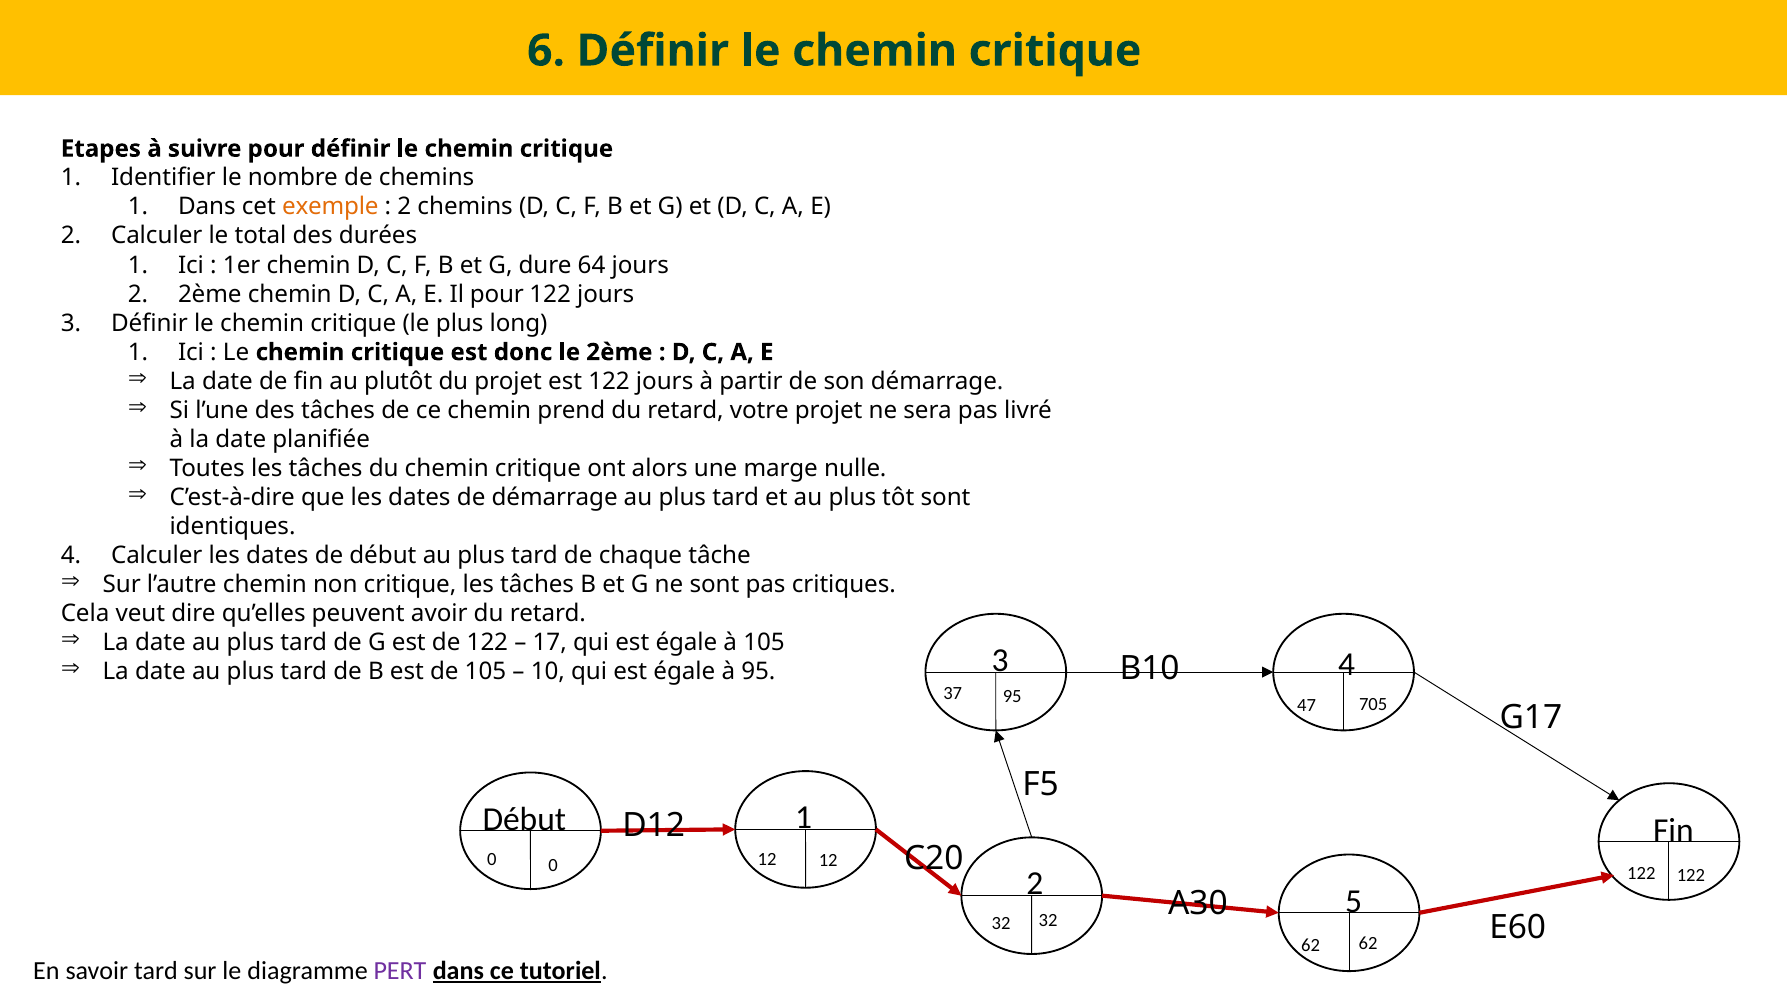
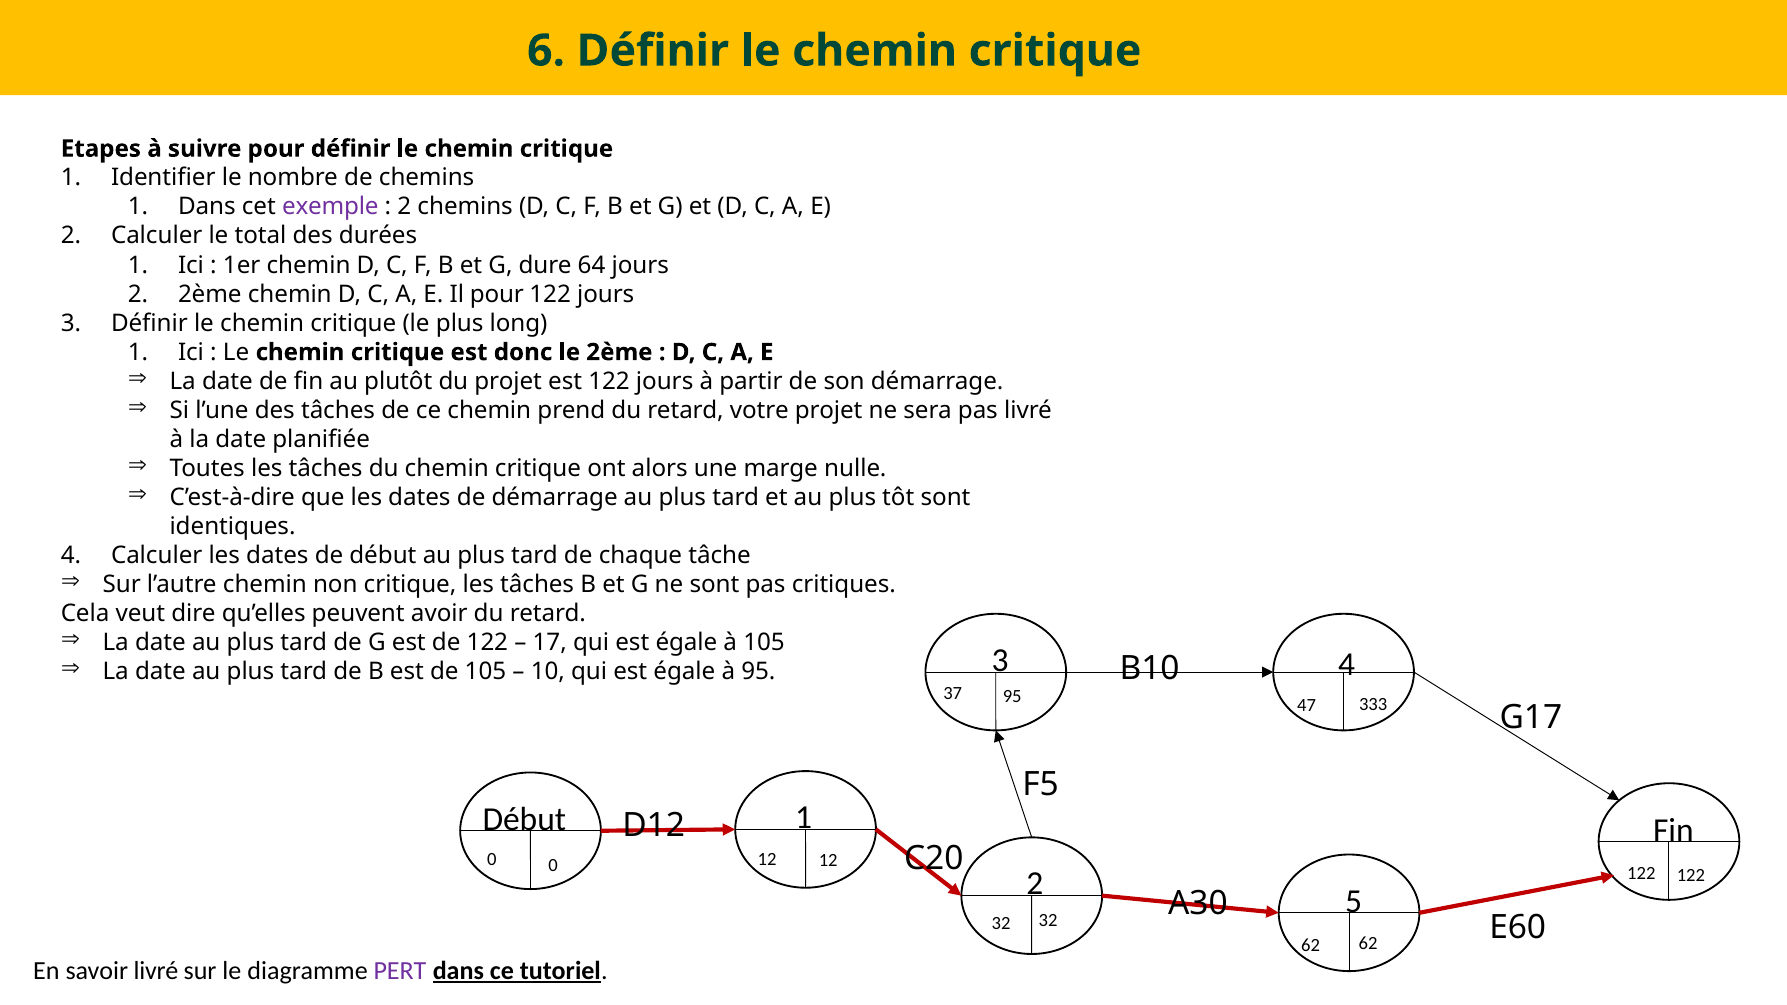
exemple colour: orange -> purple
705: 705 -> 333
savoir tard: tard -> livré
